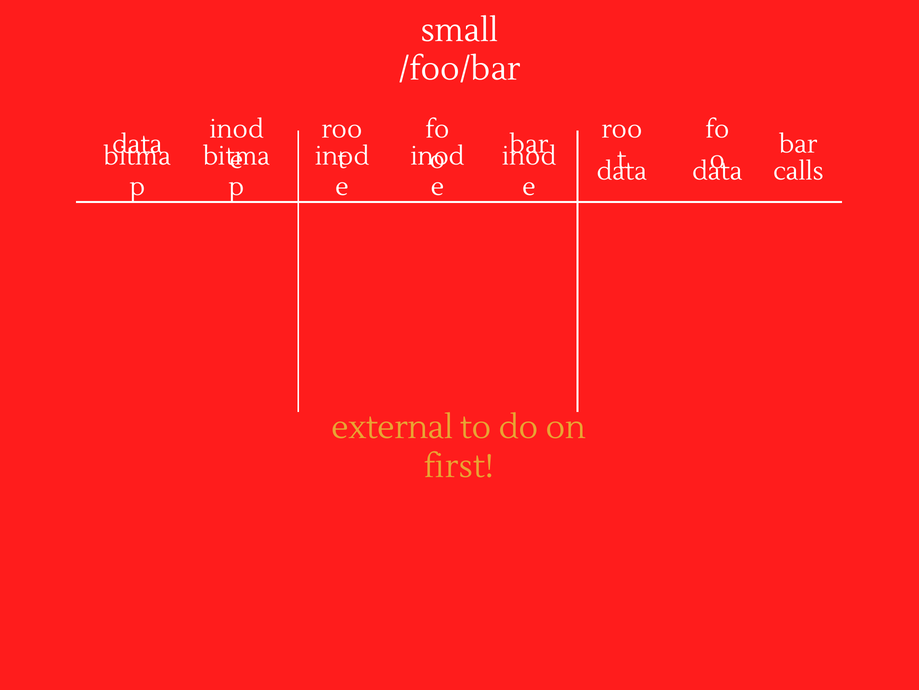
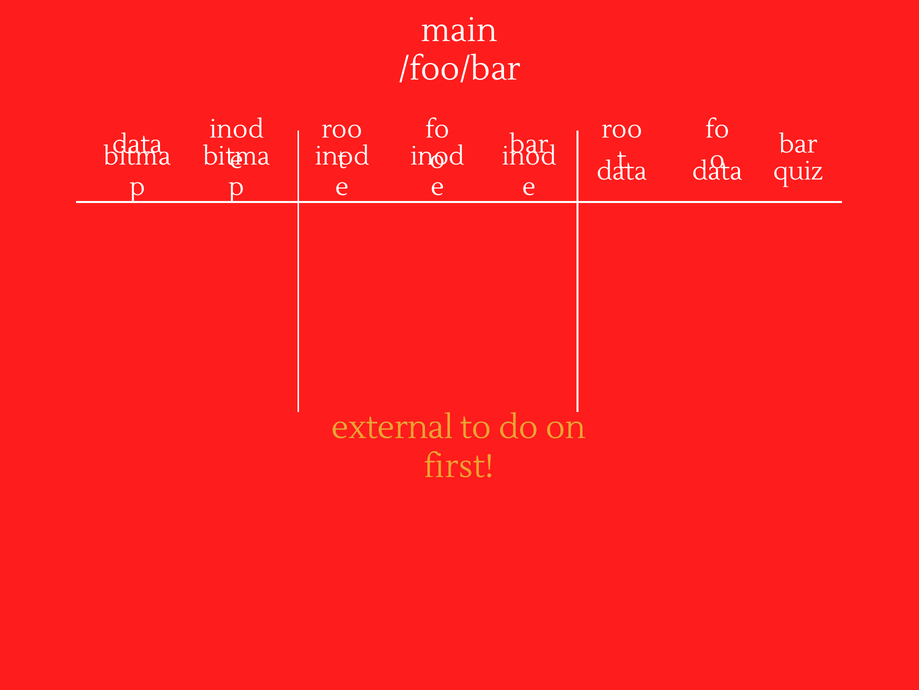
small: small -> main
calls: calls -> quiz
